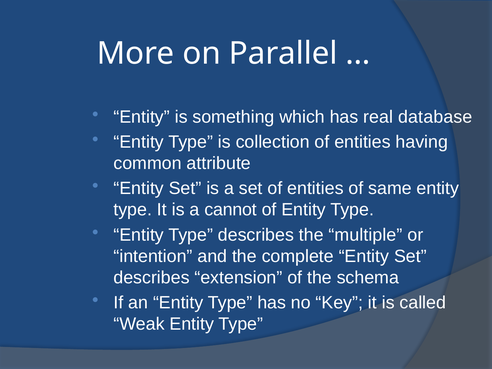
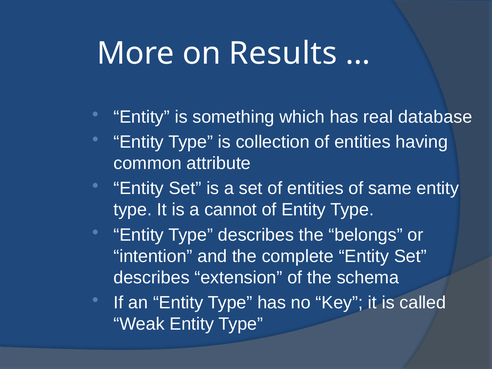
Parallel: Parallel -> Results
multiple: multiple -> belongs
